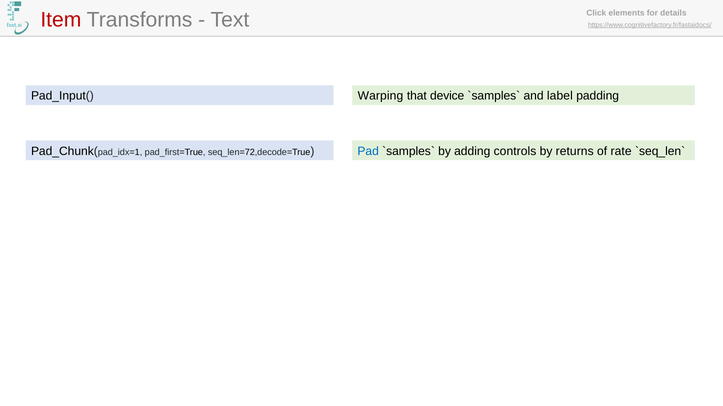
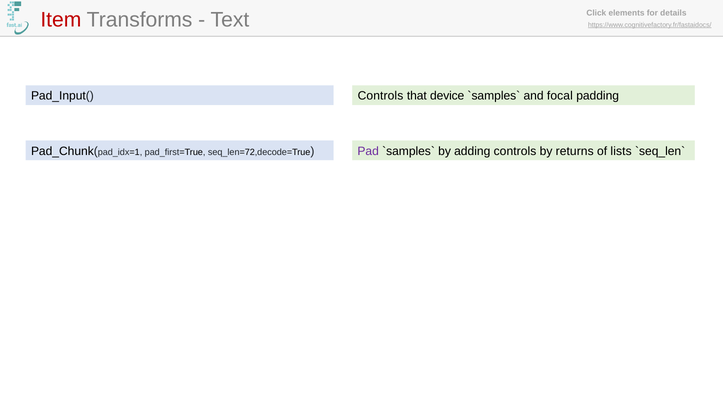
Pad_Input( Warping: Warping -> Controls
label: label -> focal
Pad colour: blue -> purple
rate: rate -> lists
